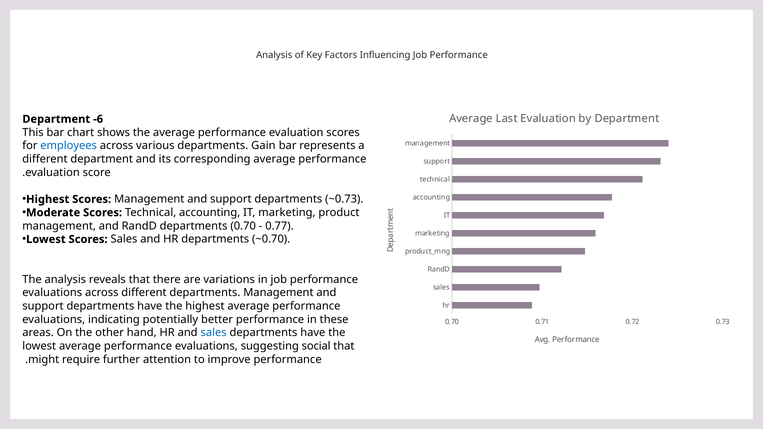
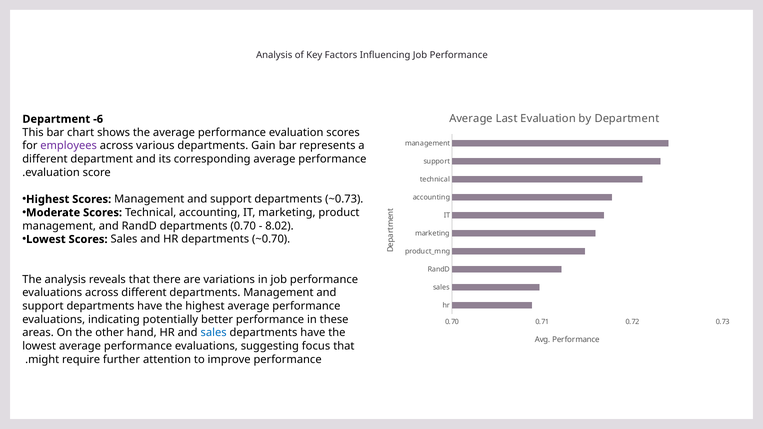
employees colour: blue -> purple
0.77: 0.77 -> 8.02
social: social -> focus
